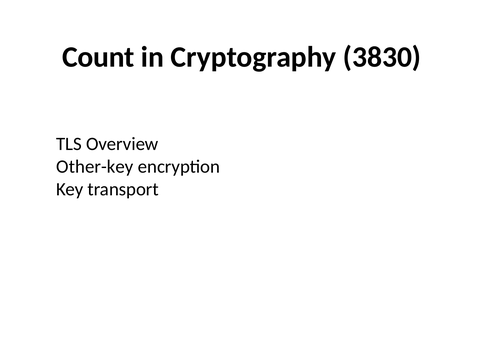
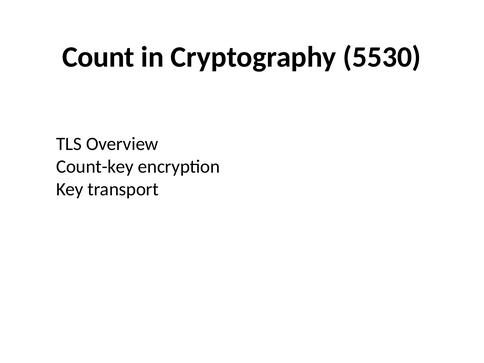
3830: 3830 -> 5530
Other-key: Other-key -> Count-key
